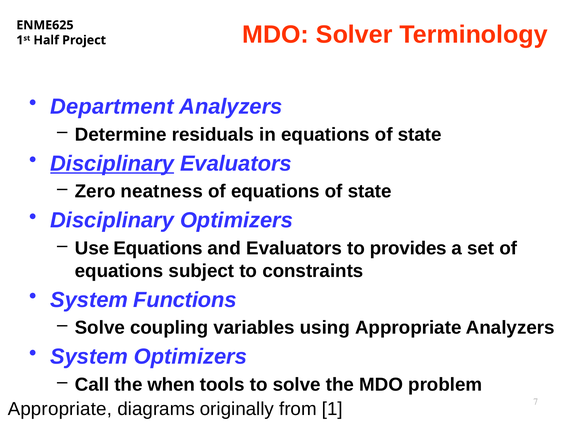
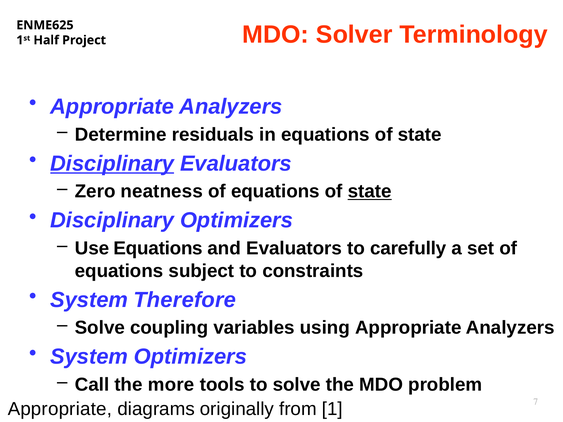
Department at (112, 107): Department -> Appropriate
state at (370, 192) underline: none -> present
provides: provides -> carefully
Functions: Functions -> Therefore
when: when -> more
